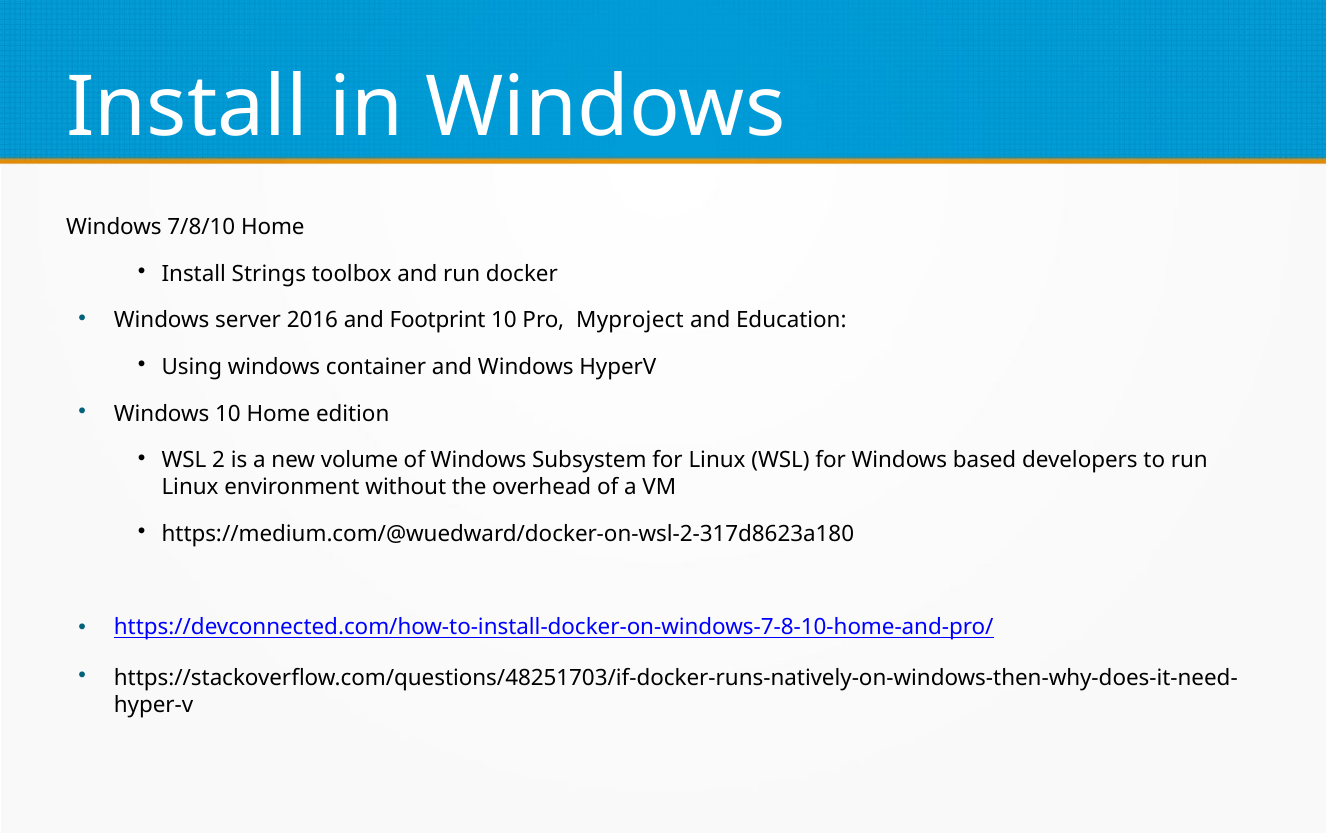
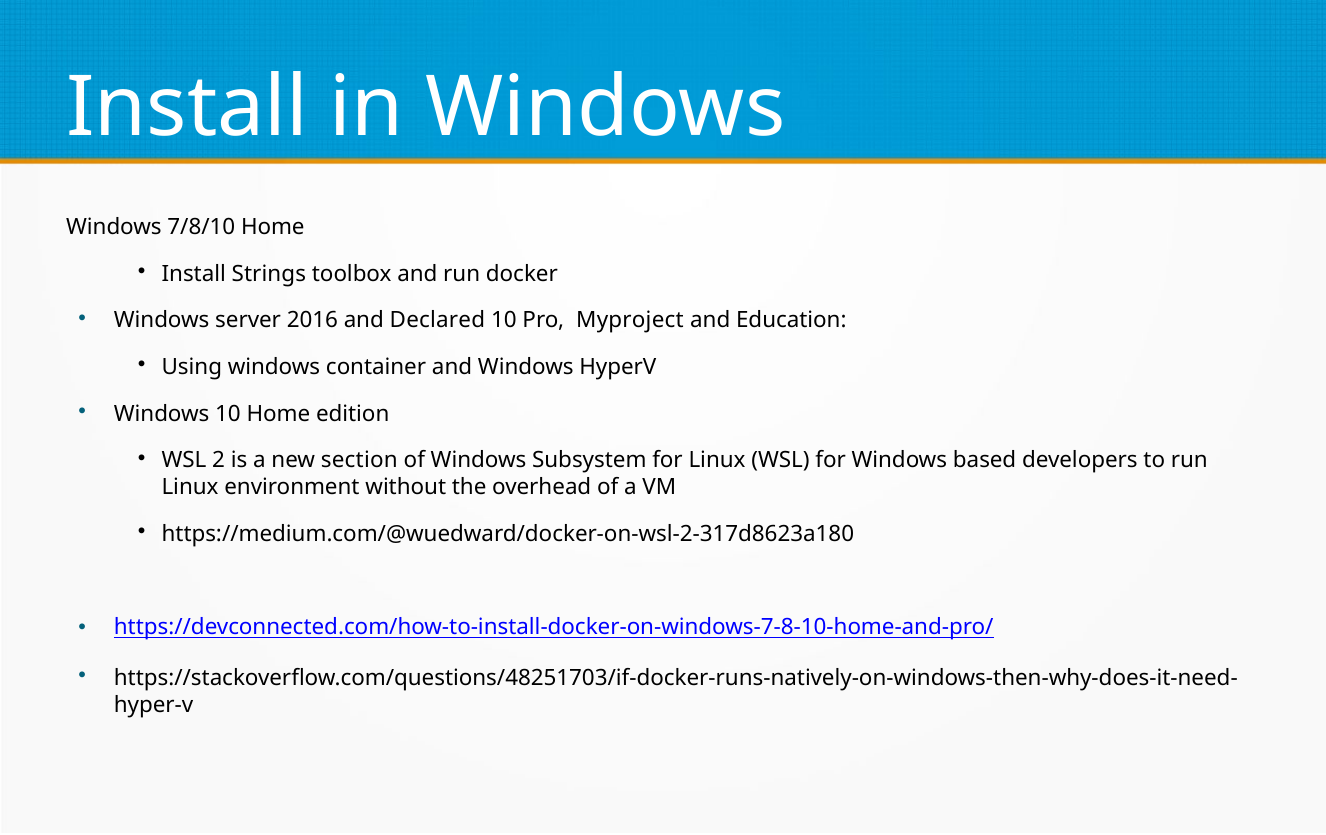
Footprint: Footprint -> Declared
volume: volume -> section
